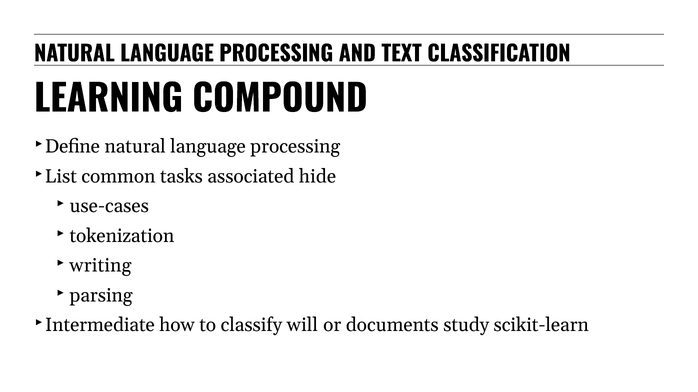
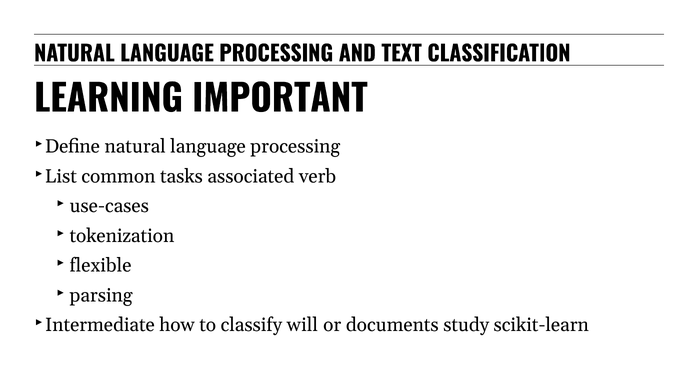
COMPOUND: COMPOUND -> IMPORTANT
hide: hide -> verb
writing: writing -> flexible
